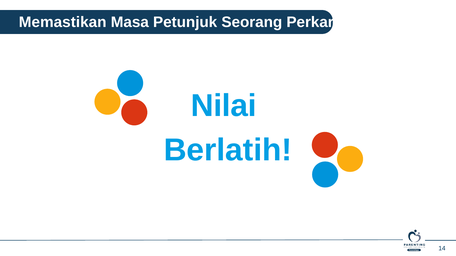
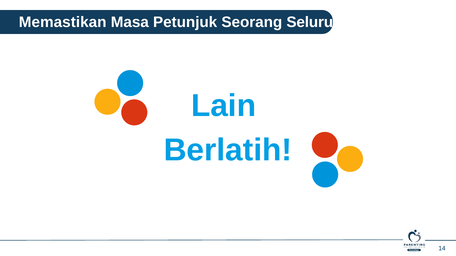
Perkara: Perkara -> Seluruh
Nilai: Nilai -> Lain
